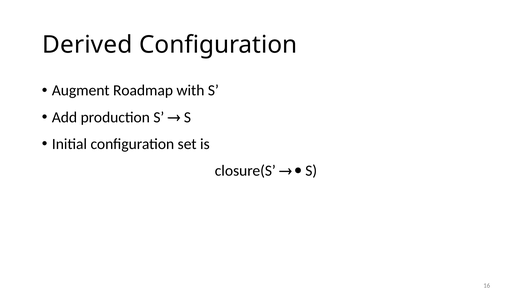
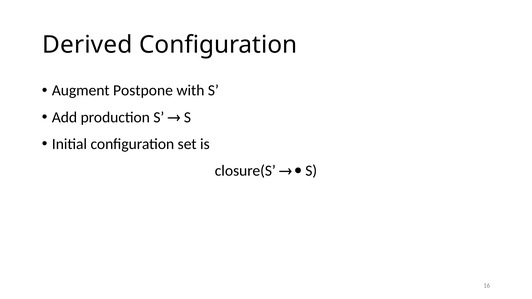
Roadmap: Roadmap -> Postpone
